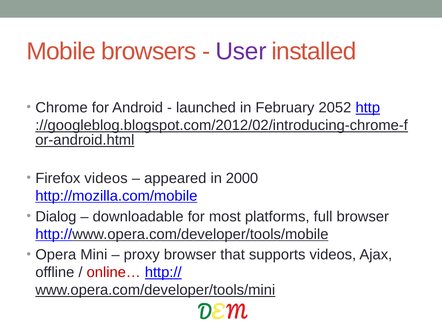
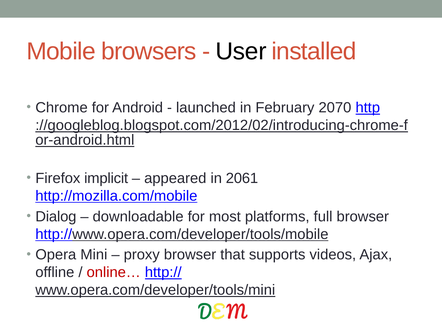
User colour: purple -> black
2052: 2052 -> 2070
Firefox videos: videos -> implicit
2000: 2000 -> 2061
